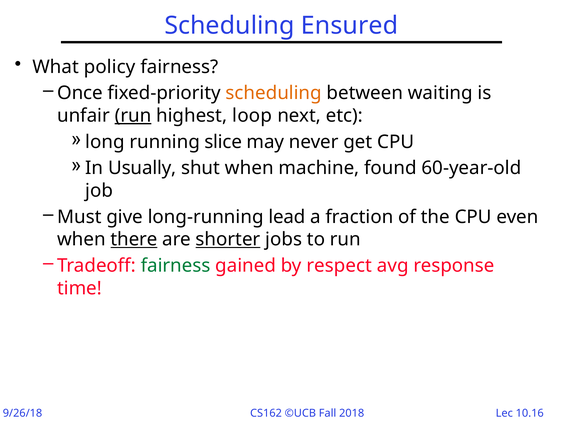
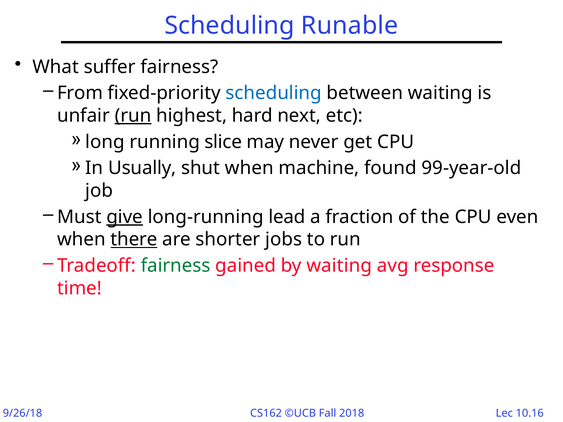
Ensured: Ensured -> Runable
policy: policy -> suffer
Once: Once -> From
scheduling at (274, 93) colour: orange -> blue
loop: loop -> hard
60-year-old: 60-year-old -> 99-year-old
give underline: none -> present
shorter underline: present -> none
by respect: respect -> waiting
